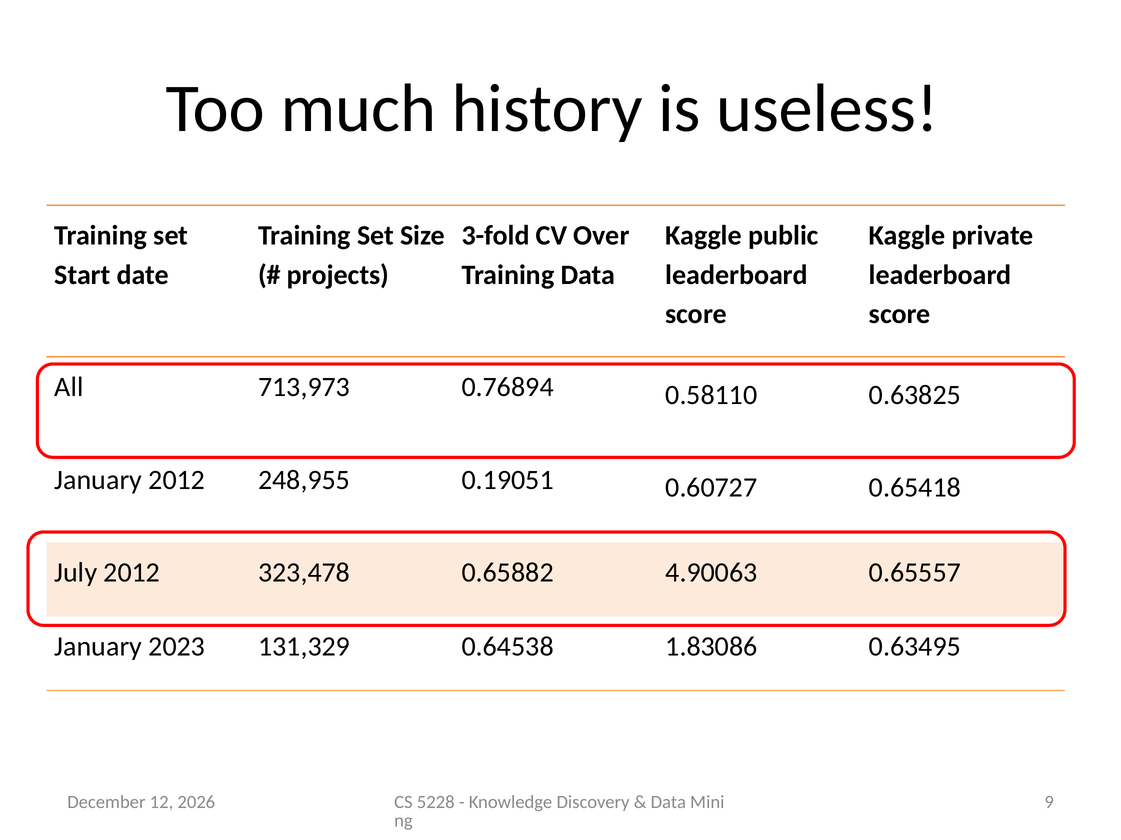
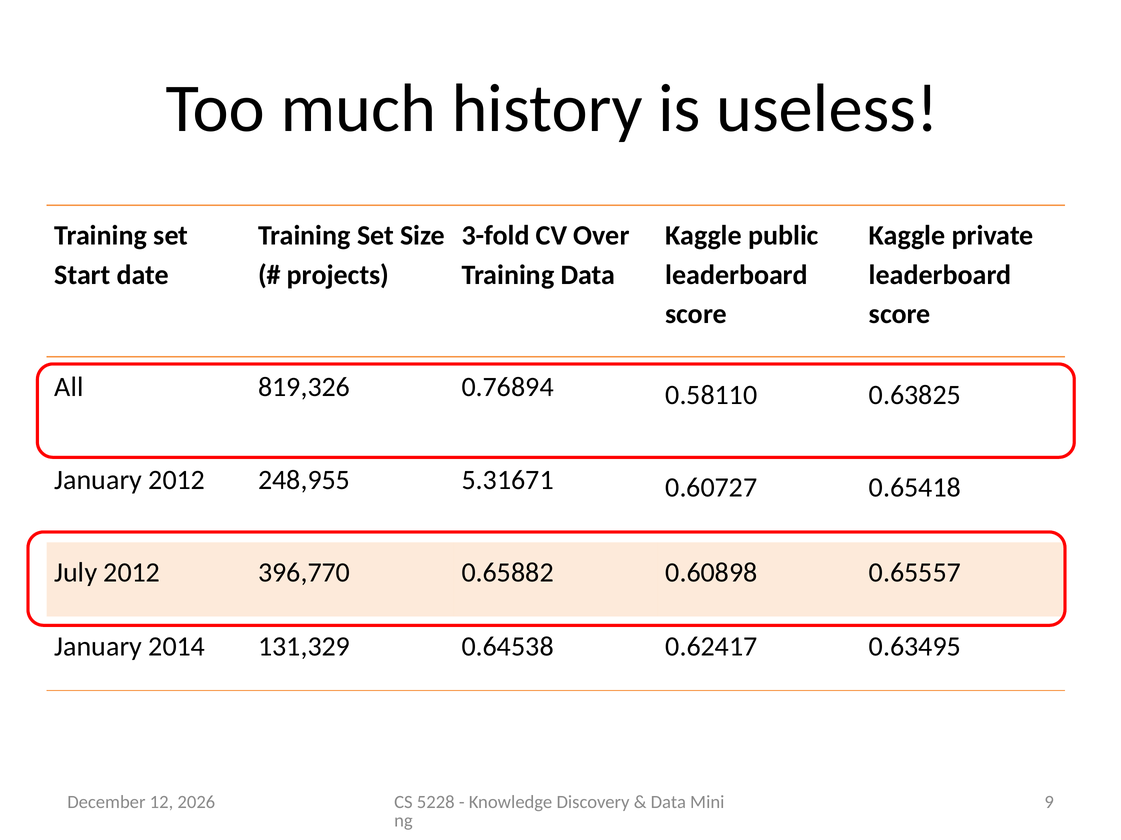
713,973: 713,973 -> 819,326
0.19051: 0.19051 -> 5.31671
323,478: 323,478 -> 396,770
4.90063: 4.90063 -> 0.60898
2023: 2023 -> 2014
1.83086: 1.83086 -> 0.62417
